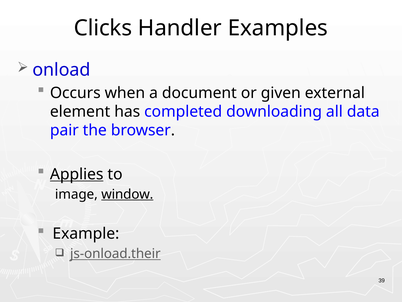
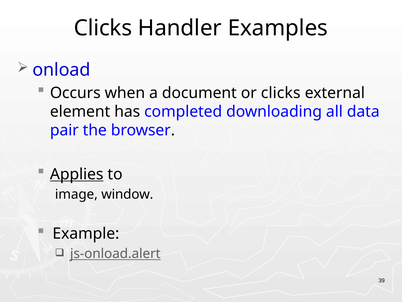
or given: given -> clicks
window underline: present -> none
js-onload.their: js-onload.their -> js-onload.alert
